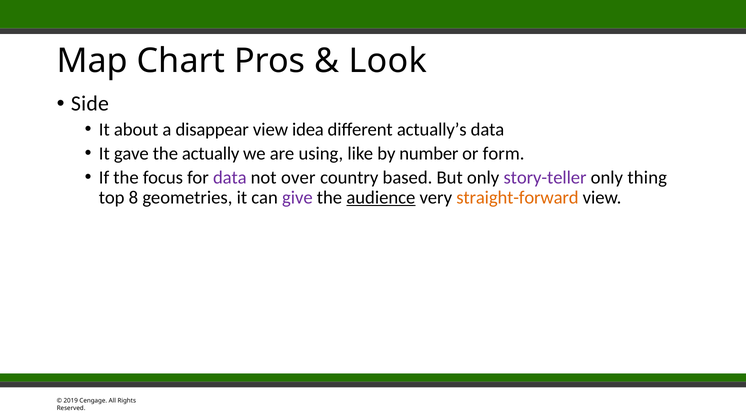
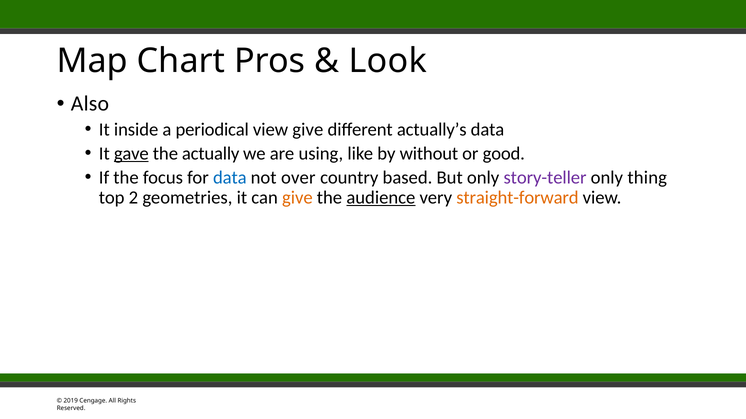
Side: Side -> Also
about: about -> inside
disappear: disappear -> periodical
view idea: idea -> give
gave underline: none -> present
number: number -> without
form: form -> good
data at (230, 178) colour: purple -> blue
8: 8 -> 2
give at (297, 198) colour: purple -> orange
